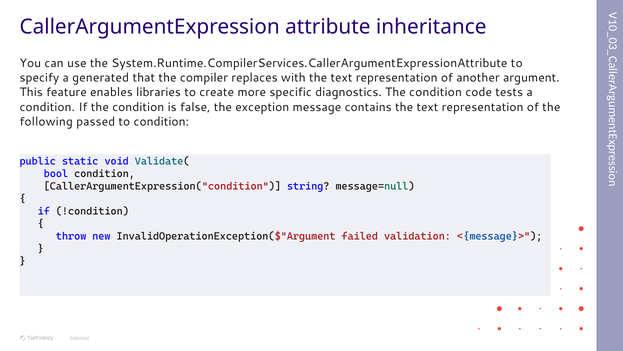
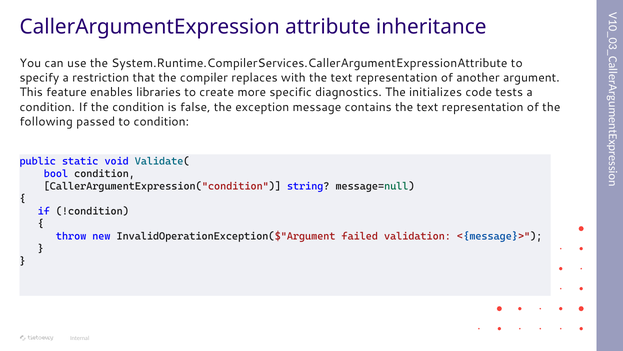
generated: generated -> restriction
diagnostics The condition: condition -> initializes
